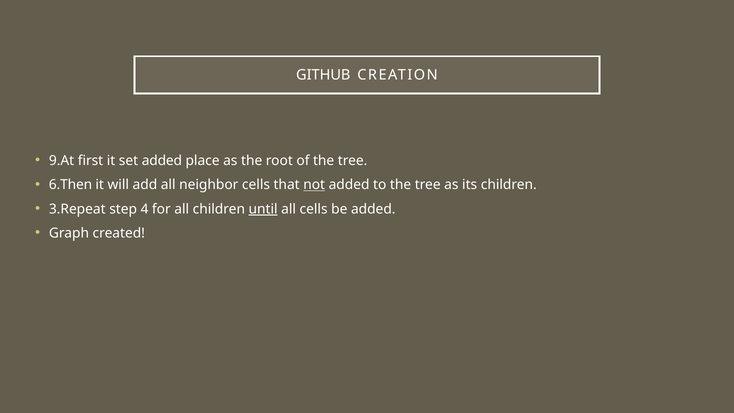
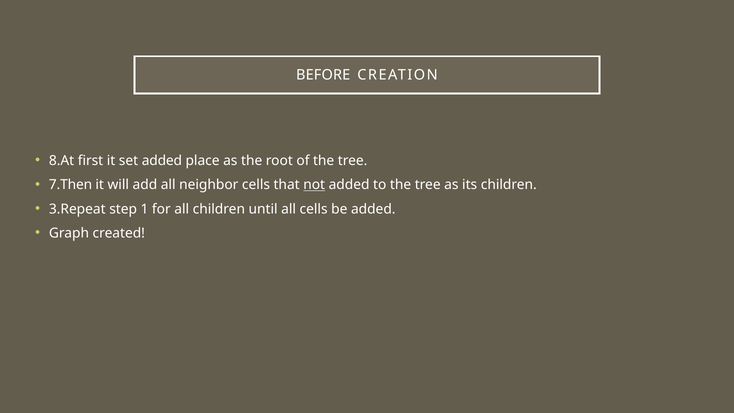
GITHUB: GITHUB -> BEFORE
9.At: 9.At -> 8.At
6.Then: 6.Then -> 7.Then
4: 4 -> 1
until underline: present -> none
